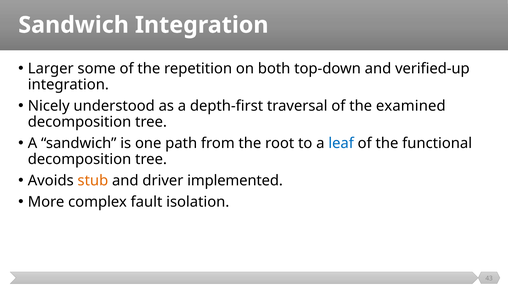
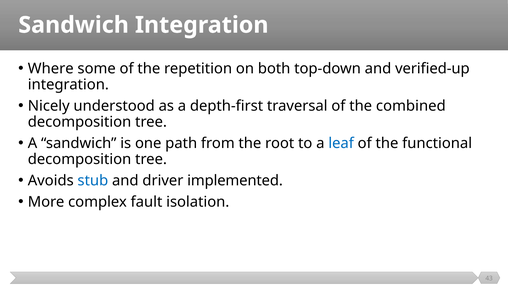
Larger: Larger -> Where
examined: examined -> combined
stub colour: orange -> blue
